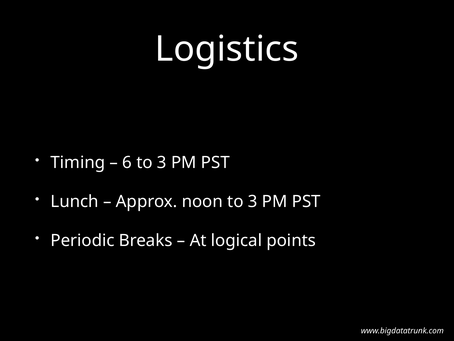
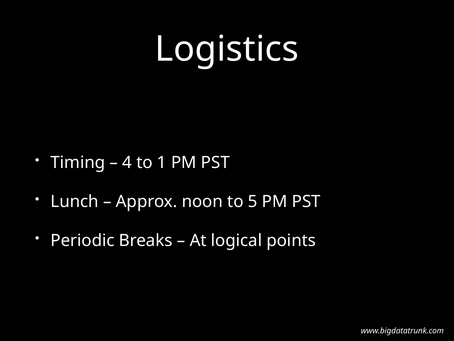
6: 6 -> 4
3 at (162, 163): 3 -> 1
noon to 3: 3 -> 5
